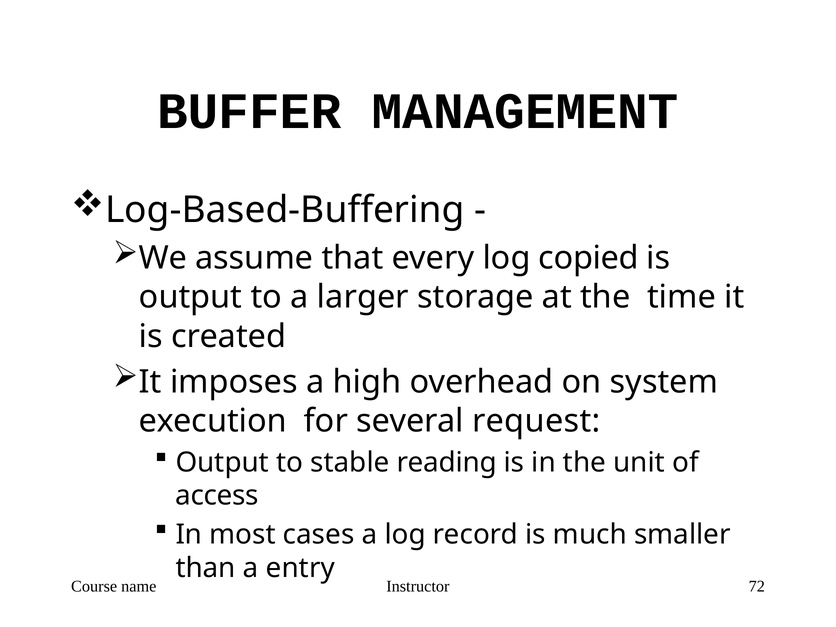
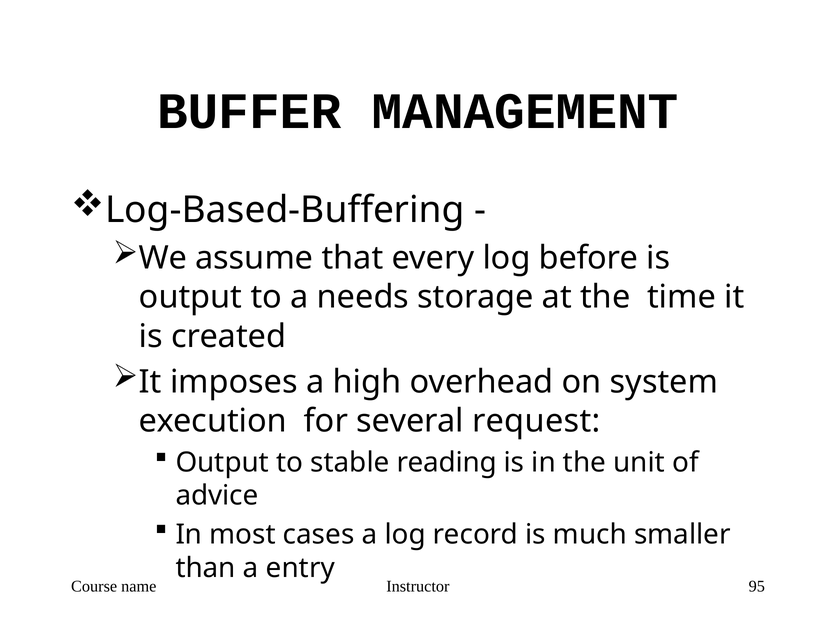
copied: copied -> before
larger: larger -> needs
access: access -> advice
72: 72 -> 95
